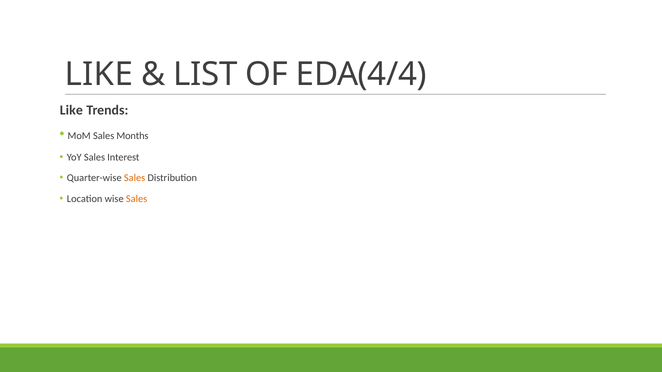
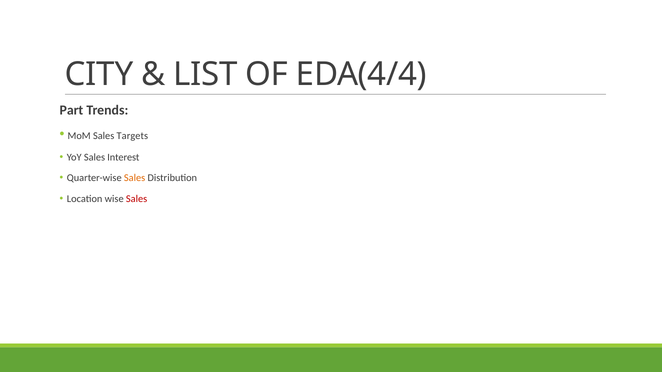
LIKE at (99, 74): LIKE -> CITY
Like at (71, 110): Like -> Part
Months: Months -> Targets
Sales at (137, 199) colour: orange -> red
